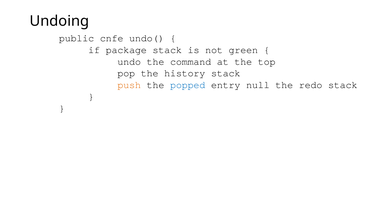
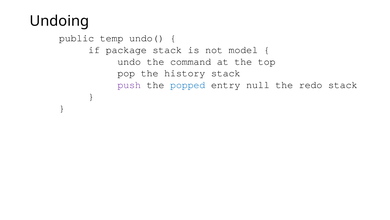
cnfe: cnfe -> temp
green: green -> model
push colour: orange -> purple
